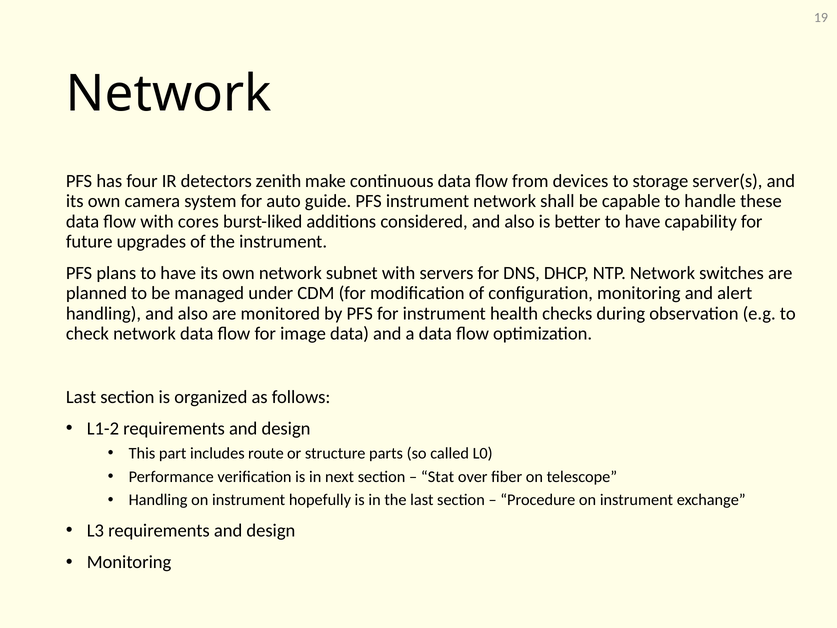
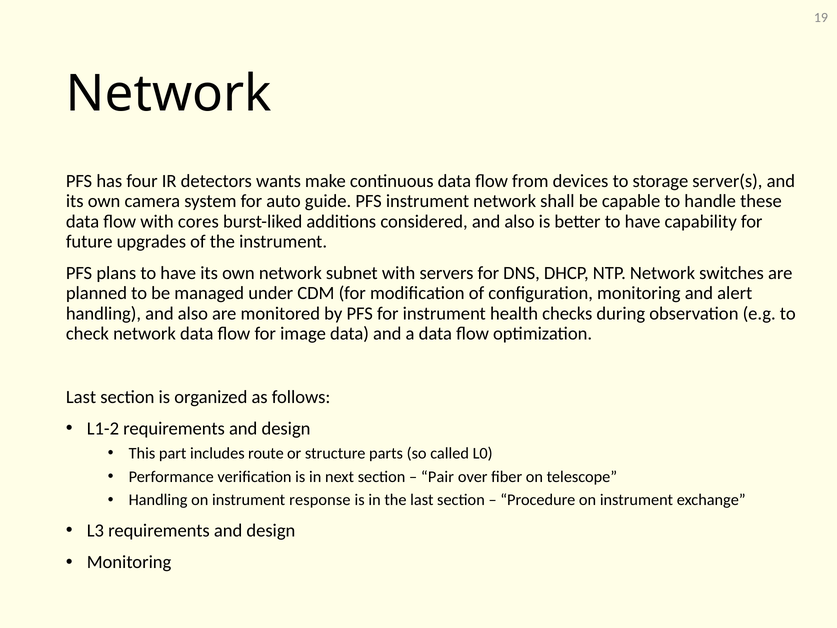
zenith: zenith -> wants
Stat: Stat -> Pair
hopefully: hopefully -> response
